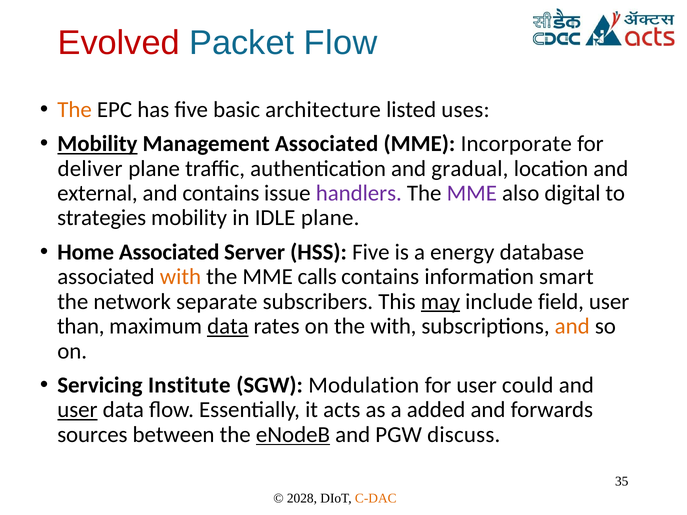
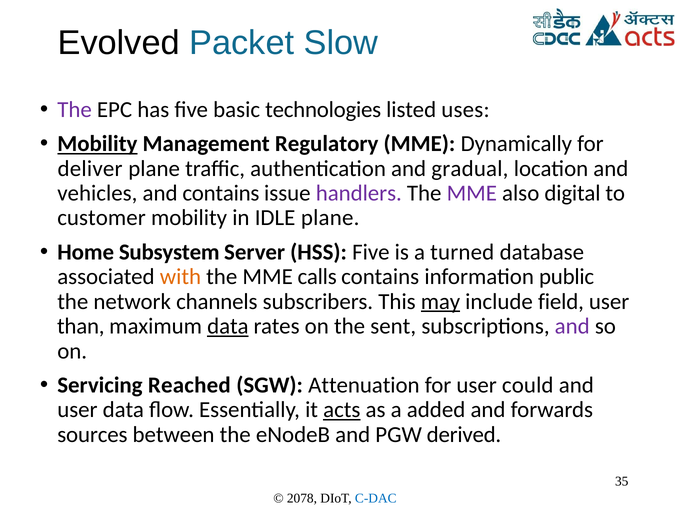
Evolved colour: red -> black
Packet Flow: Flow -> Slow
The at (75, 110) colour: orange -> purple
architecture: architecture -> technologies
Management Associated: Associated -> Regulatory
Incorporate: Incorporate -> Dynamically
external: external -> vehicles
strategies: strategies -> customer
Home Associated: Associated -> Subsystem
energy: energy -> turned
smart: smart -> public
separate: separate -> channels
the with: with -> sent
and at (572, 326) colour: orange -> purple
Institute: Institute -> Reached
Modulation: Modulation -> Attenuation
user at (77, 410) underline: present -> none
acts underline: none -> present
eNodeB underline: present -> none
discuss: discuss -> derived
2028: 2028 -> 2078
C-DAC colour: orange -> blue
